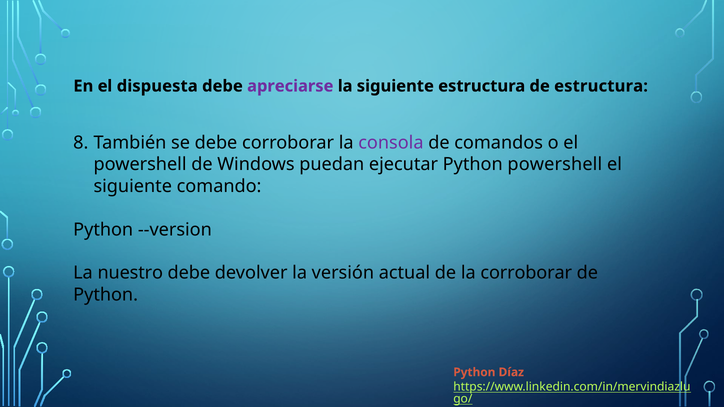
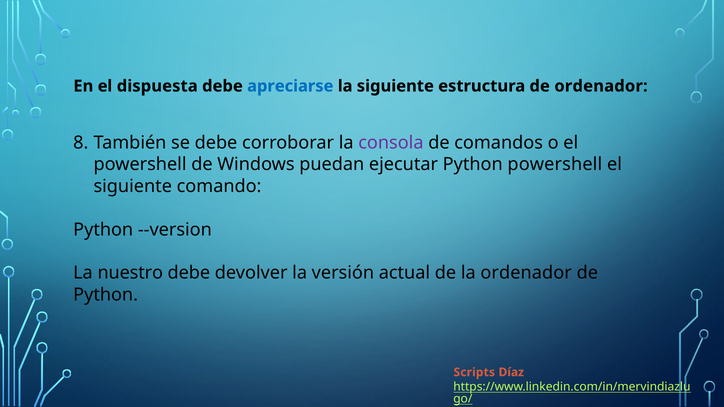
apreciarse colour: purple -> blue
de estructura: estructura -> ordenador
la corroborar: corroborar -> ordenador
Python at (474, 372): Python -> Scripts
